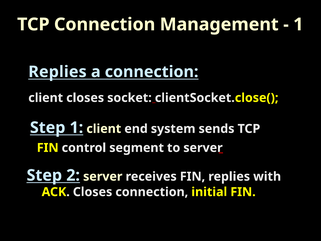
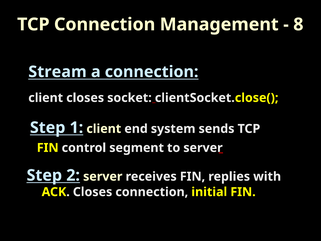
1 at (298, 24): 1 -> 8
Replies at (57, 72): Replies -> Stream
